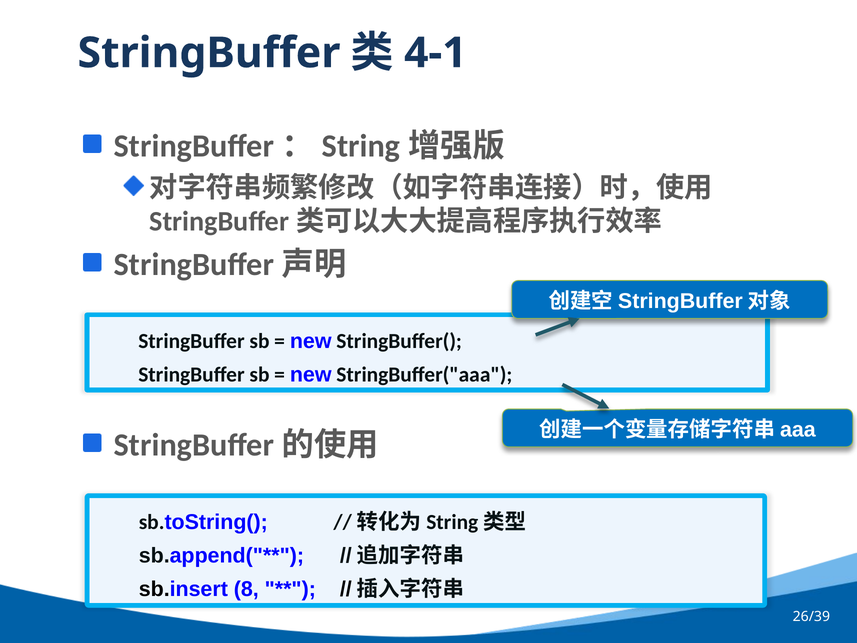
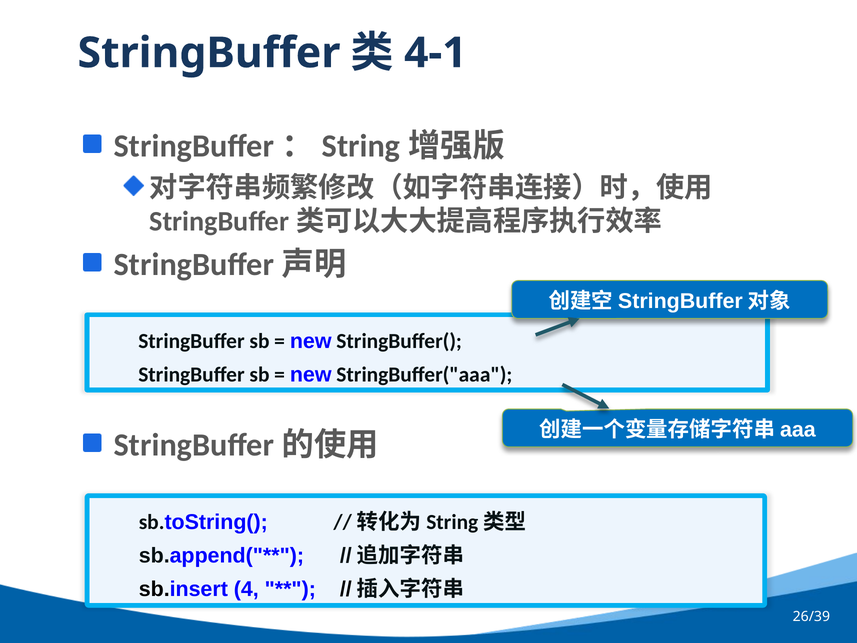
8: 8 -> 4
